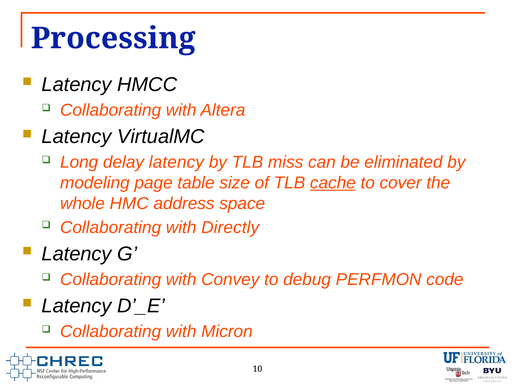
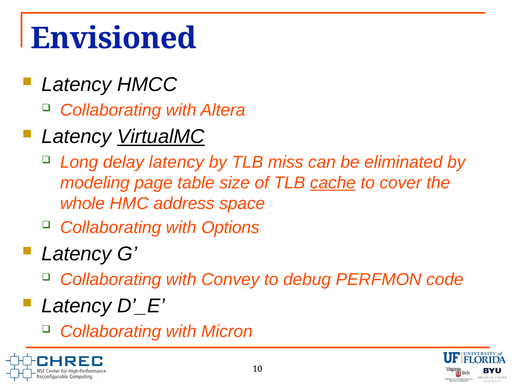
Processing: Processing -> Envisioned
VirtualMC underline: none -> present
Directly: Directly -> Options
